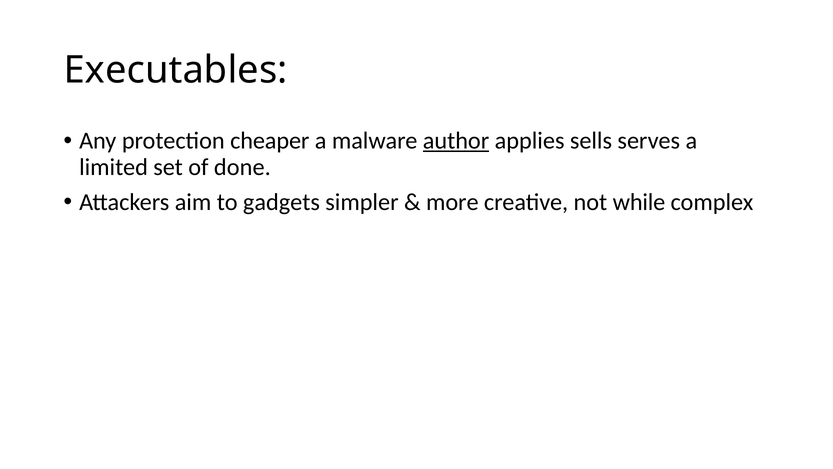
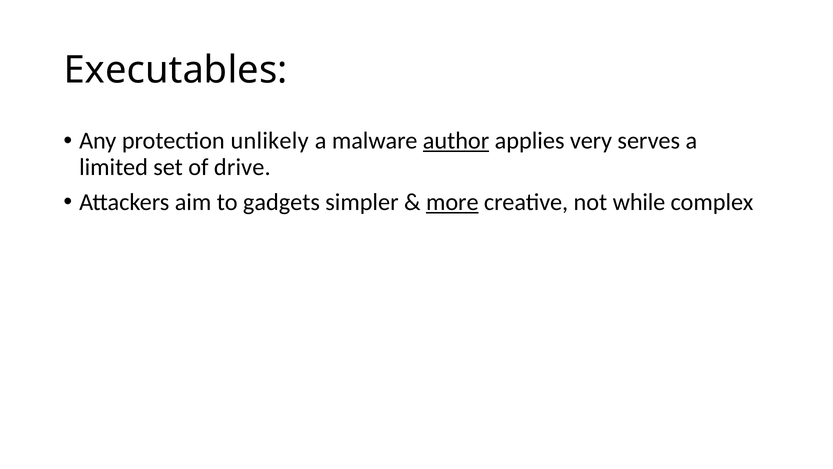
cheaper: cheaper -> unlikely
sells: sells -> very
done: done -> drive
more underline: none -> present
